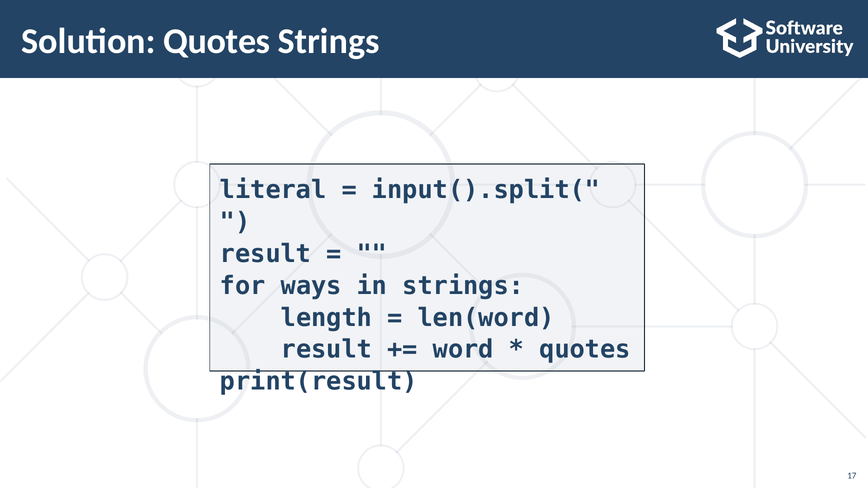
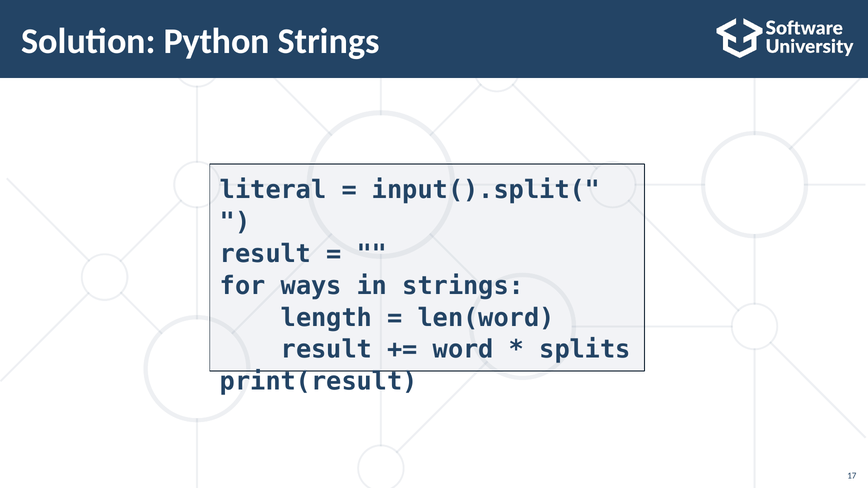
Solution Quotes: Quotes -> Python
quotes at (585, 350): quotes -> splits
